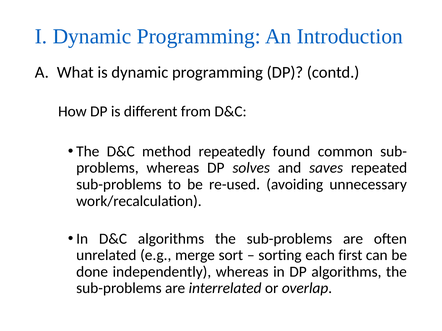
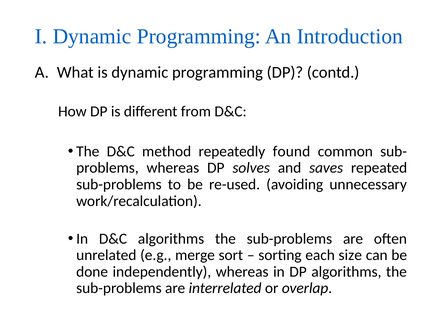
first: first -> size
